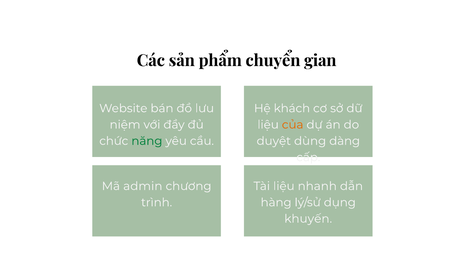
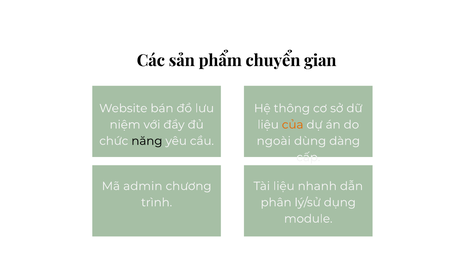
khách: khách -> thông
năng colour: green -> black
duyệt: duyệt -> ngoài
hàng: hàng -> phân
khuyến: khuyến -> module
